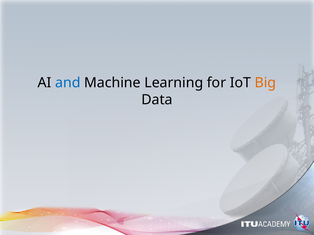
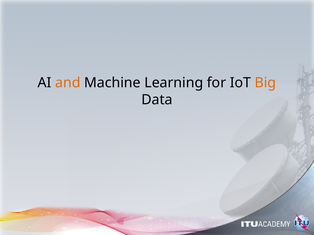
and colour: blue -> orange
